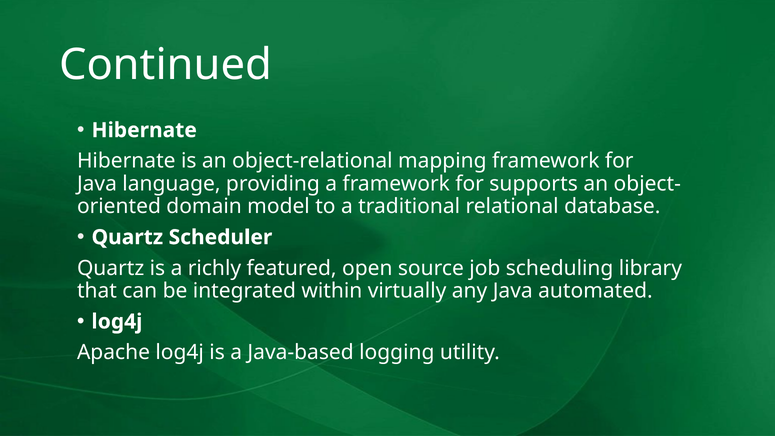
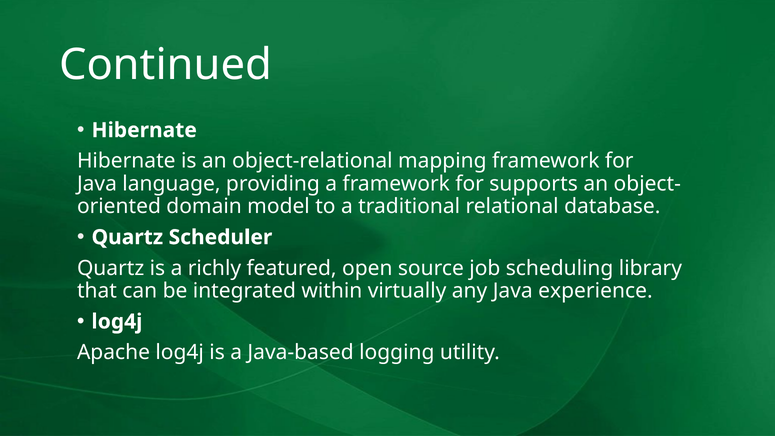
automated: automated -> experience
